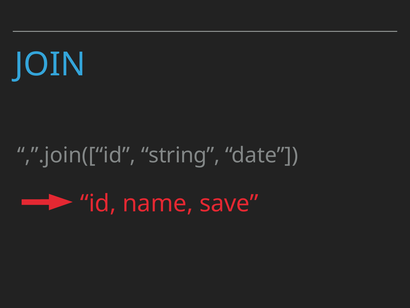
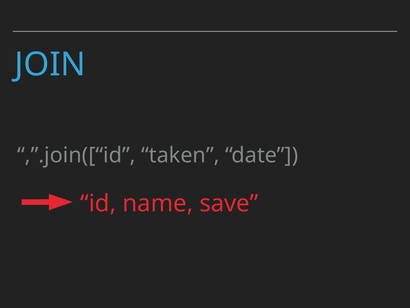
string: string -> taken
